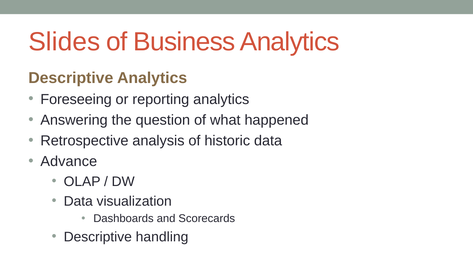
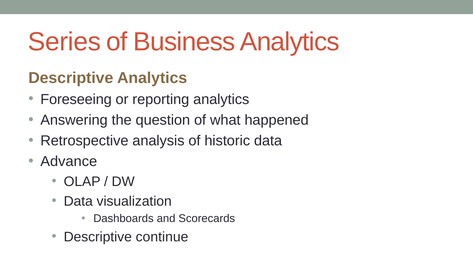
Slides: Slides -> Series
handling: handling -> continue
